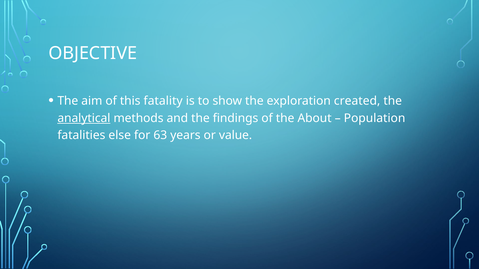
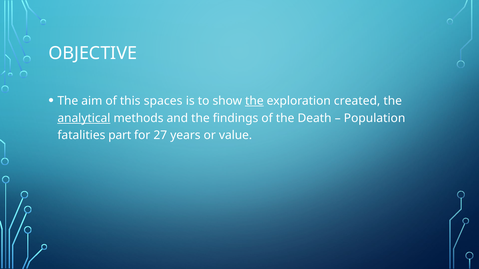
fatality: fatality -> spaces
the at (254, 101) underline: none -> present
About: About -> Death
else: else -> part
63: 63 -> 27
